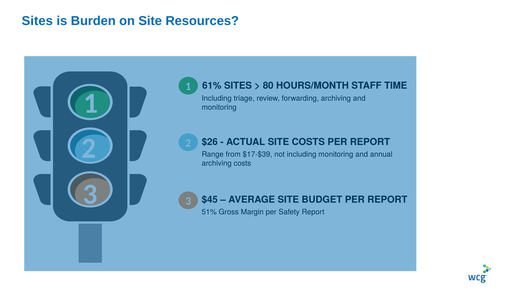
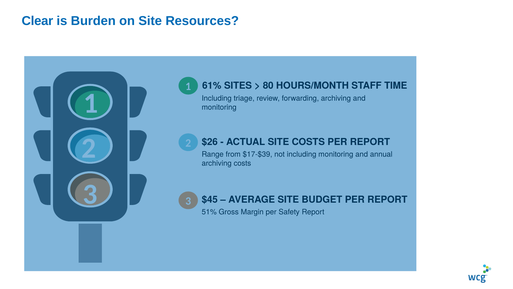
Sites at (37, 21): Sites -> Clear
